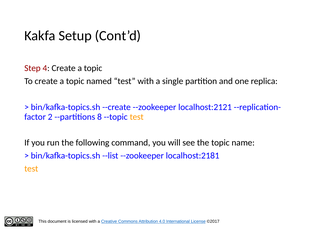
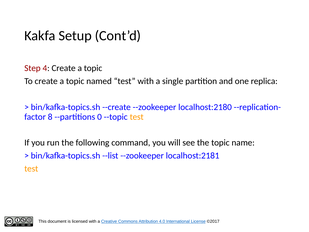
localhost:2121: localhost:2121 -> localhost:2180
2: 2 -> 8
8: 8 -> 0
